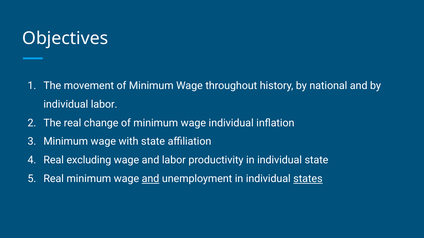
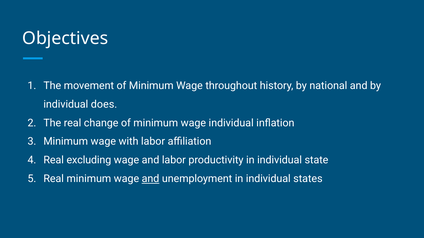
individual labor: labor -> does
with state: state -> labor
states underline: present -> none
